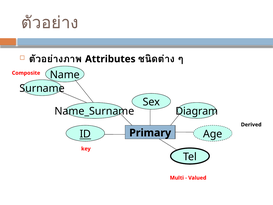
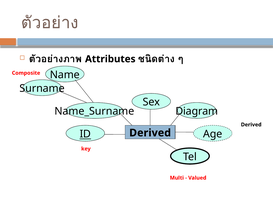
Primary at (150, 133): Primary -> Derived
